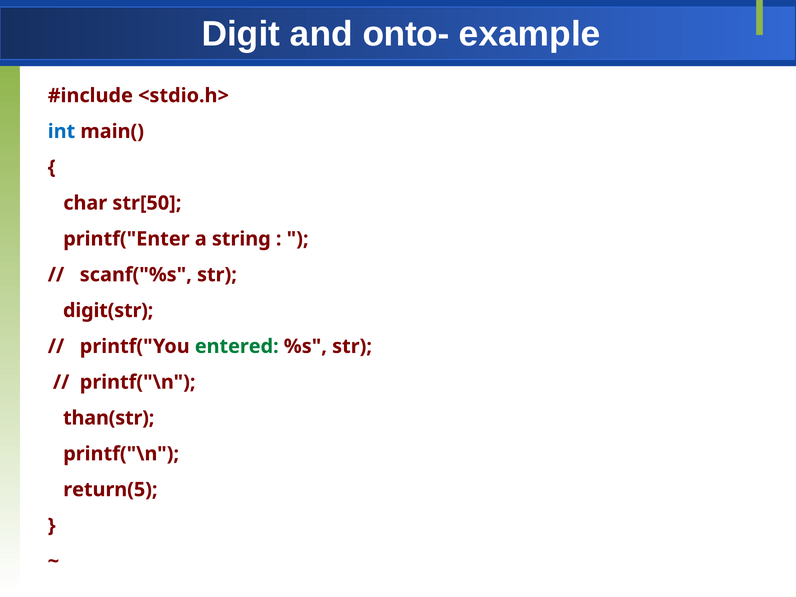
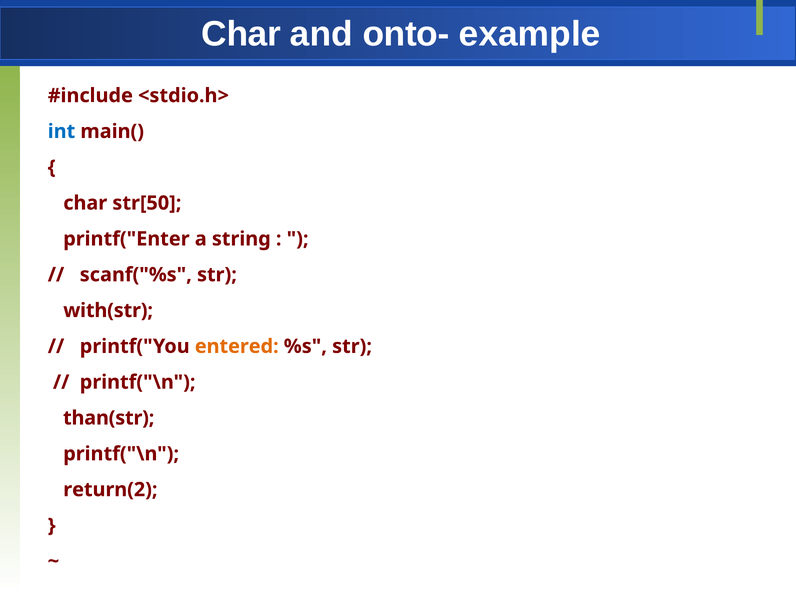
Digit at (241, 34): Digit -> Char
digit(str: digit(str -> with(str
entered colour: green -> orange
return(5: return(5 -> return(2
